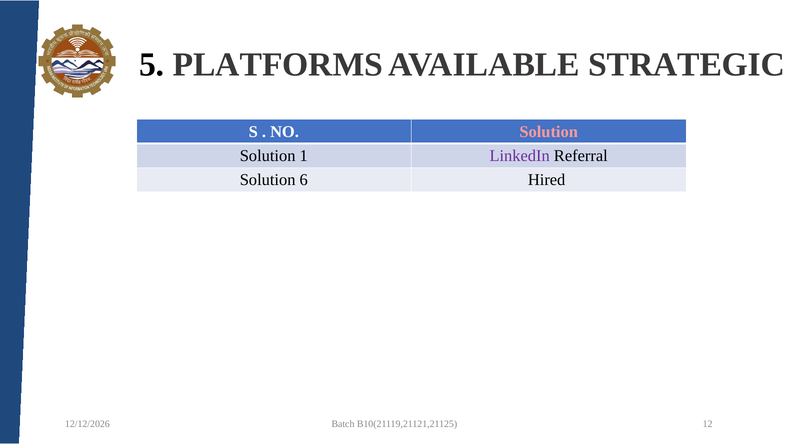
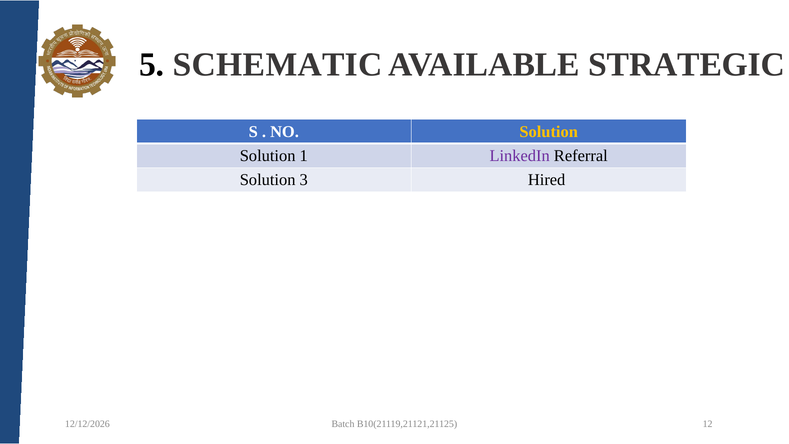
PLATFORMS: PLATFORMS -> SCHEMATIC
Solution at (549, 132) colour: pink -> yellow
6: 6 -> 3
